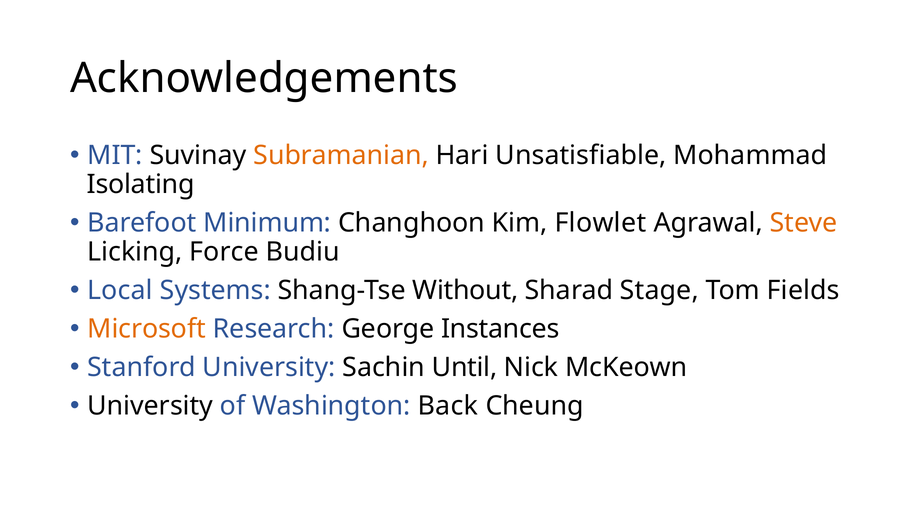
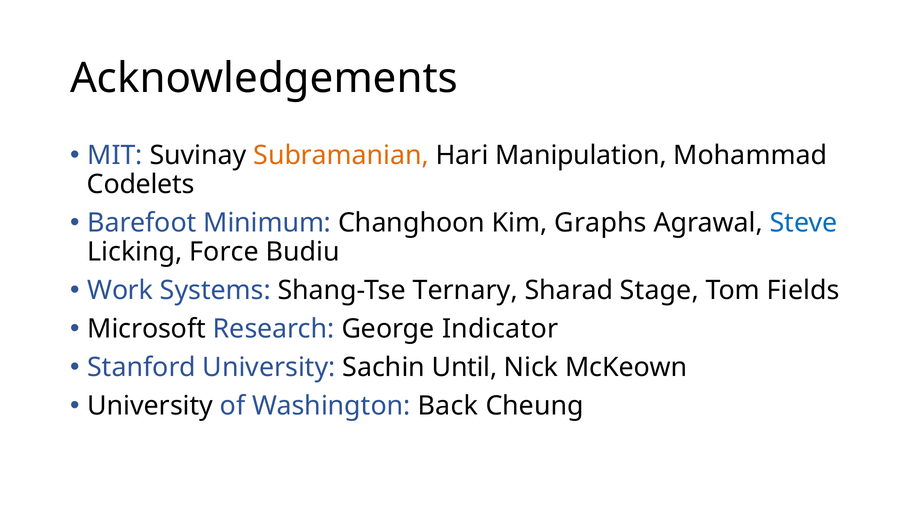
Unsatisfiable: Unsatisfiable -> Manipulation
Isolating: Isolating -> Codelets
Flowlet: Flowlet -> Graphs
Steve colour: orange -> blue
Local: Local -> Work
Without: Without -> Ternary
Microsoft colour: orange -> black
Instances: Instances -> Indicator
